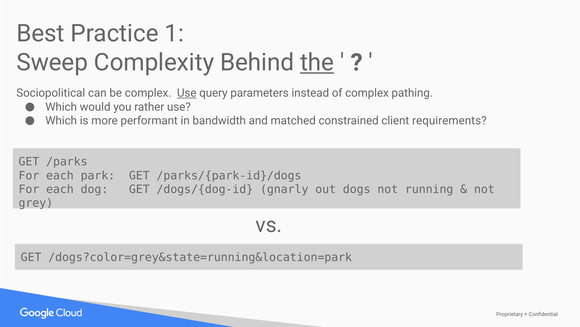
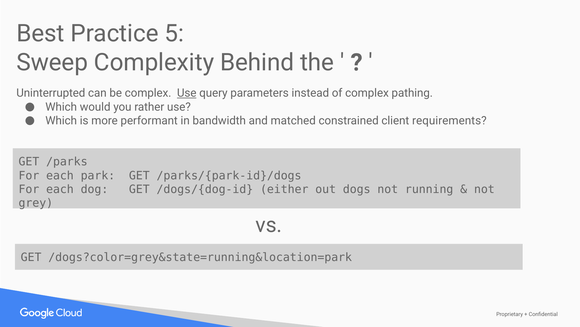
1: 1 -> 5
the underline: present -> none
Sociopolitical: Sociopolitical -> Uninterrupted
gnarly: gnarly -> either
